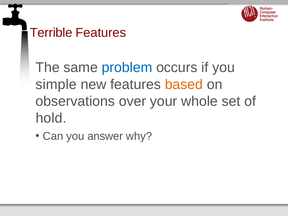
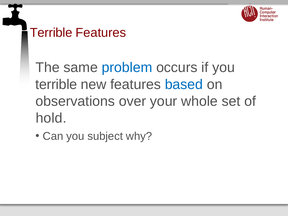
simple at (56, 84): simple -> terrible
based colour: orange -> blue
answer: answer -> subject
